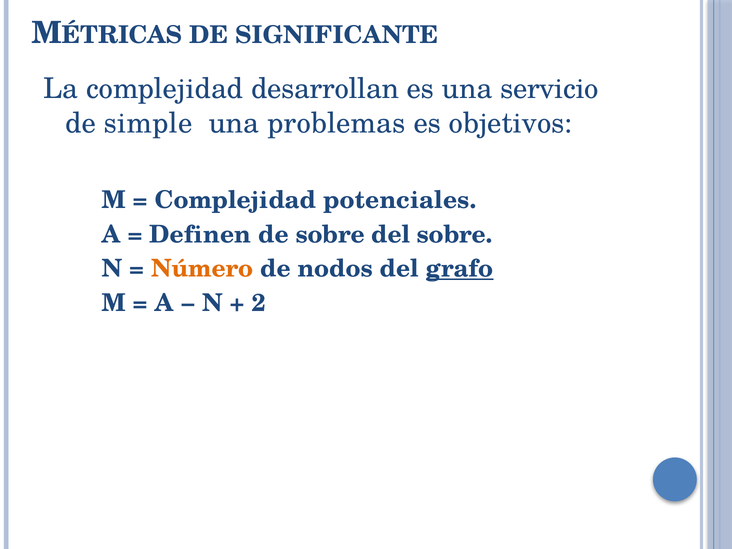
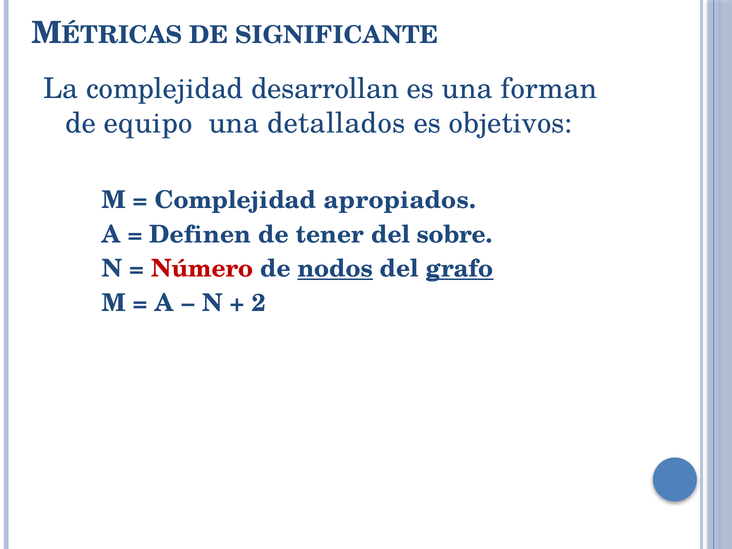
servicio: servicio -> forman
simple: simple -> equipo
problemas: problemas -> detallados
potenciales: potenciales -> apropiados
de sobre: sobre -> tener
Número colour: orange -> red
nodos underline: none -> present
